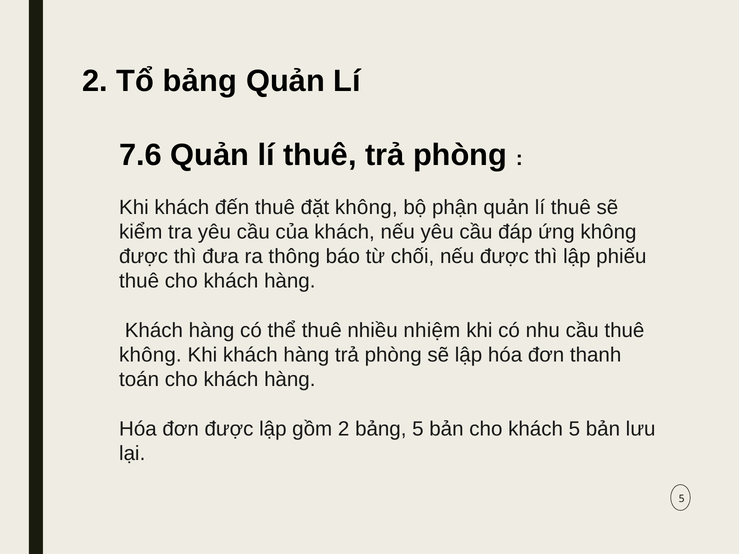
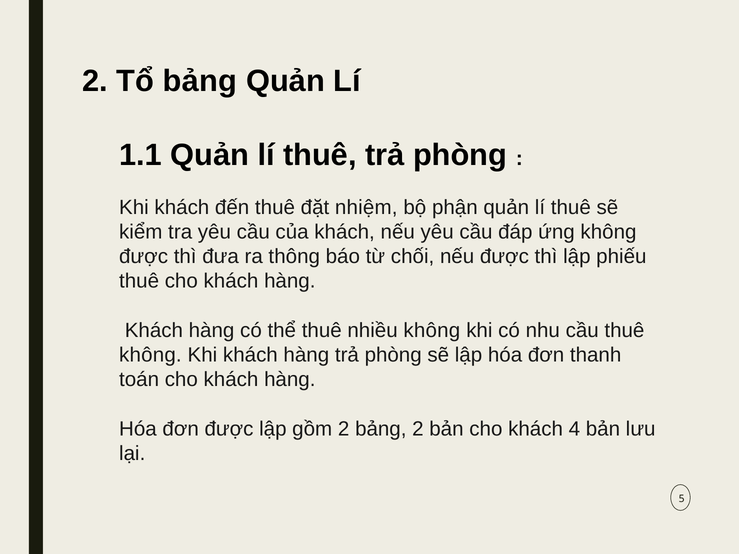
7.6: 7.6 -> 1.1
đặt không: không -> nhiệm
nhiều nhiệm: nhiệm -> không
bảng 5: 5 -> 2
khách 5: 5 -> 4
